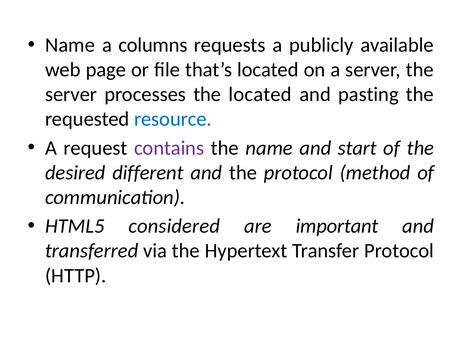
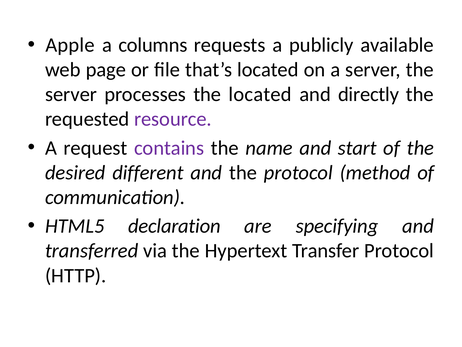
Name at (70, 45): Name -> Apple
pasting: pasting -> directly
resource colour: blue -> purple
considered: considered -> declaration
important: important -> specifying
